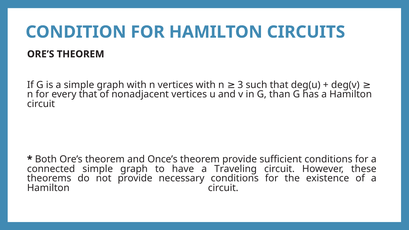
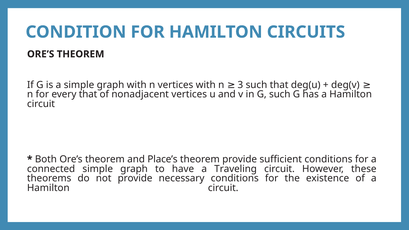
G than: than -> such
Once’s: Once’s -> Place’s
